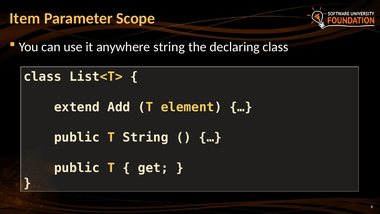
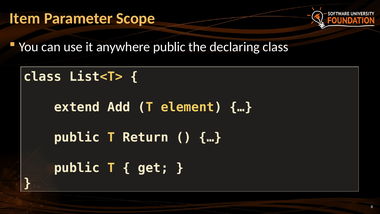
anywhere string: string -> public
T String: String -> Return
